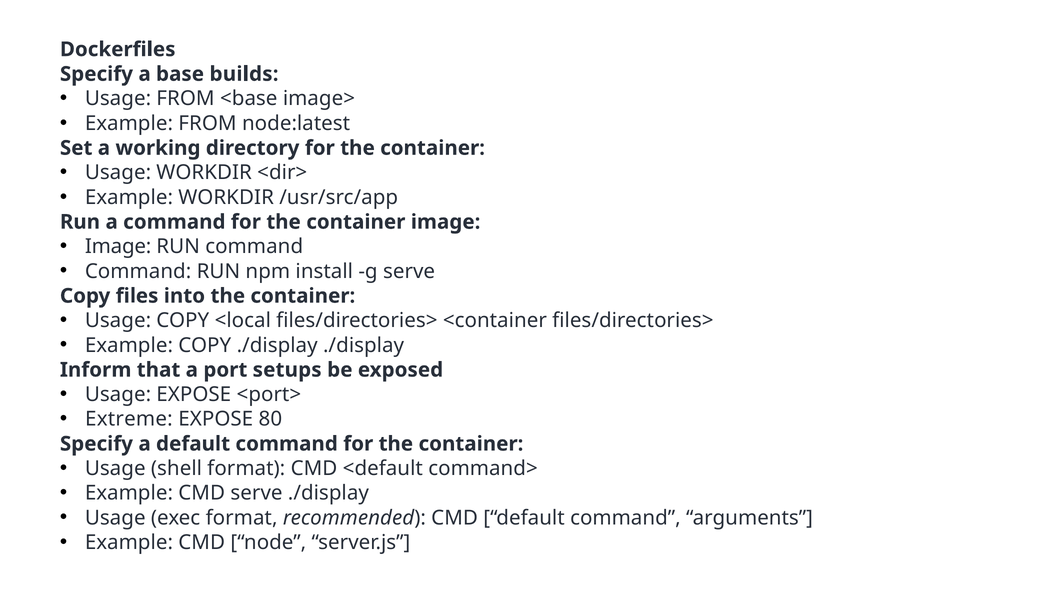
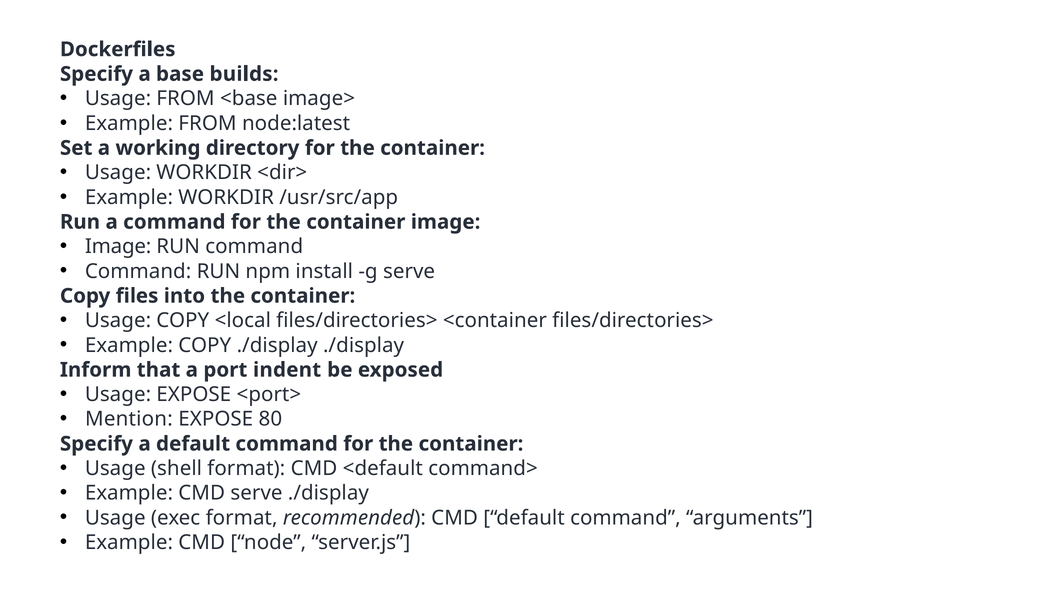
setups: setups -> indent
Extreme: Extreme -> Mention
